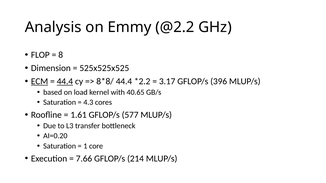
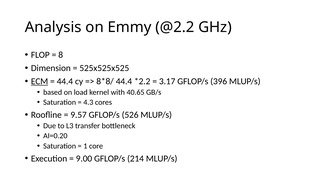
44.4 at (65, 82) underline: present -> none
1.61: 1.61 -> 9.57
577: 577 -> 526
7.66: 7.66 -> 9.00
